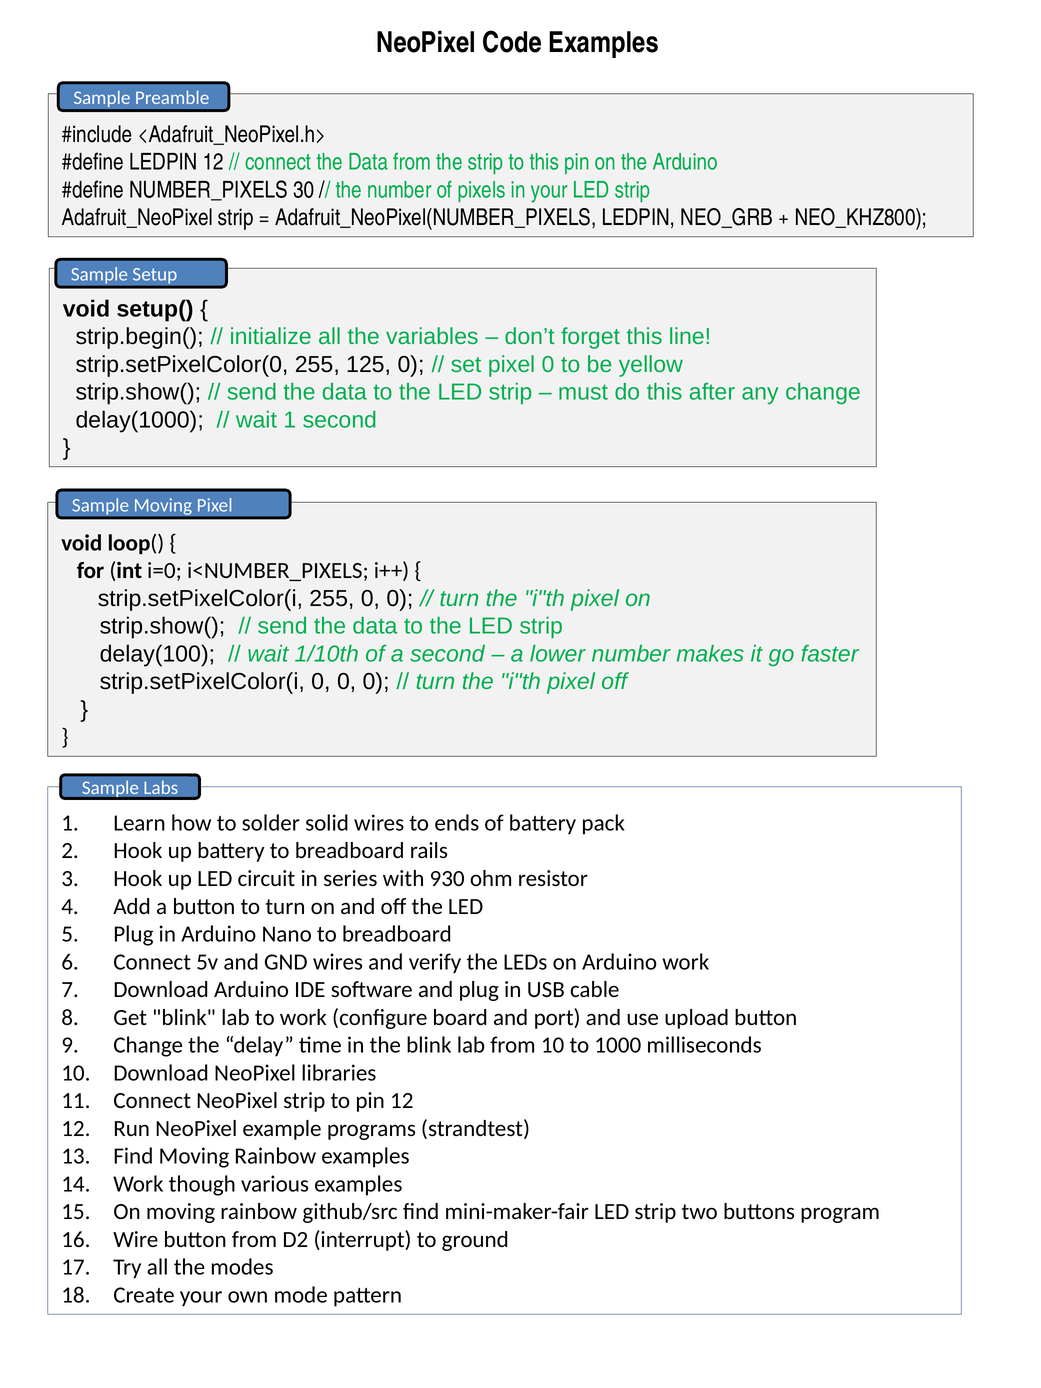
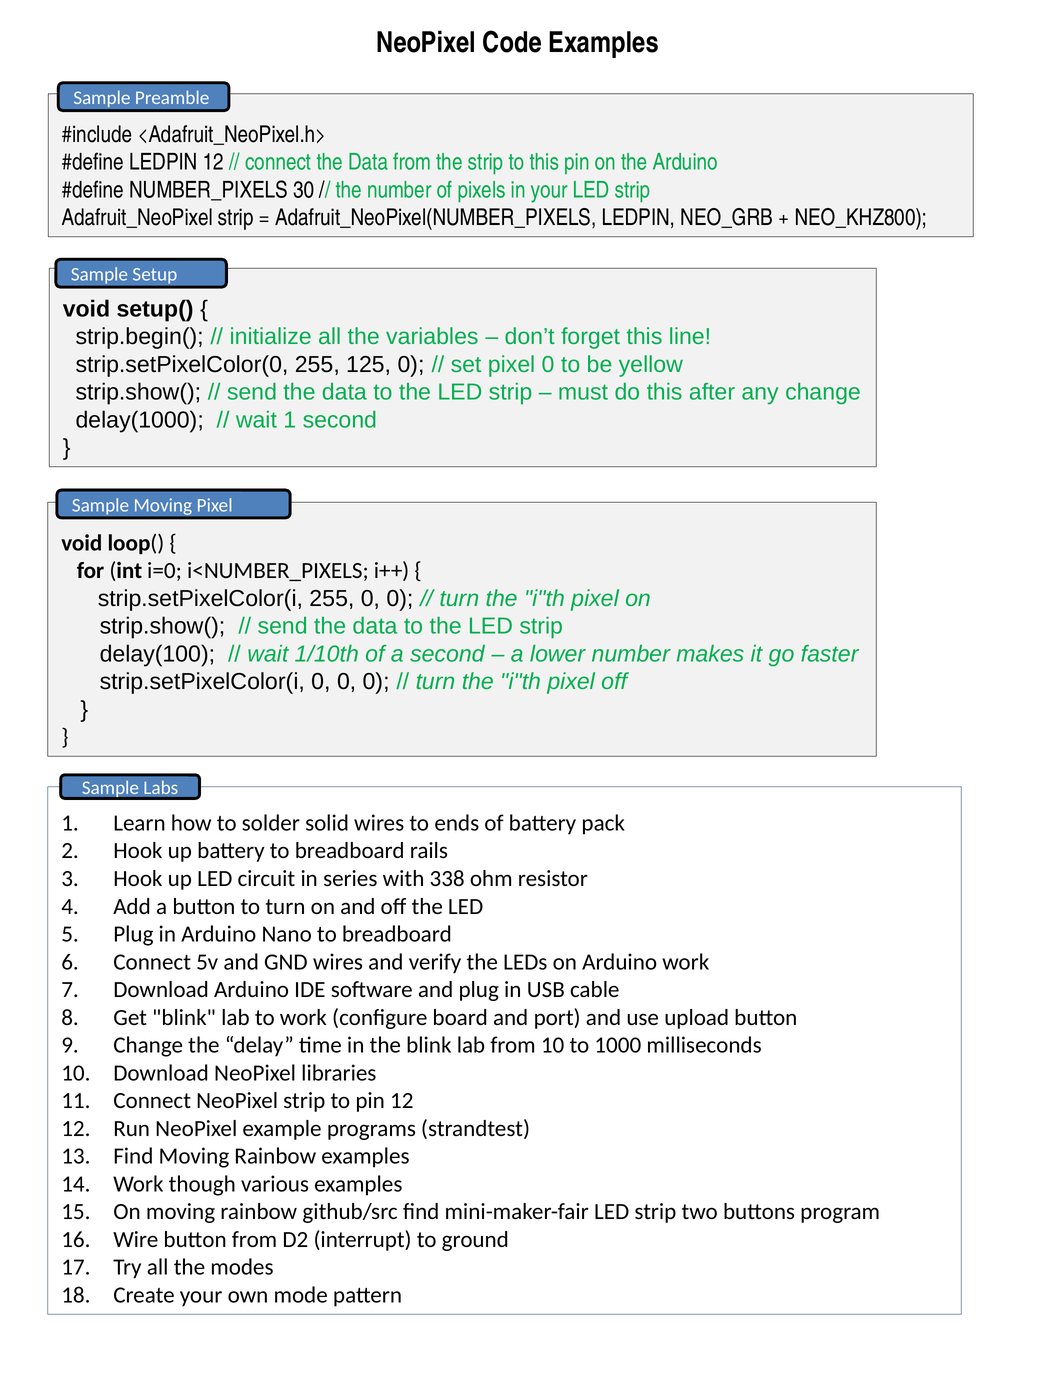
930: 930 -> 338
